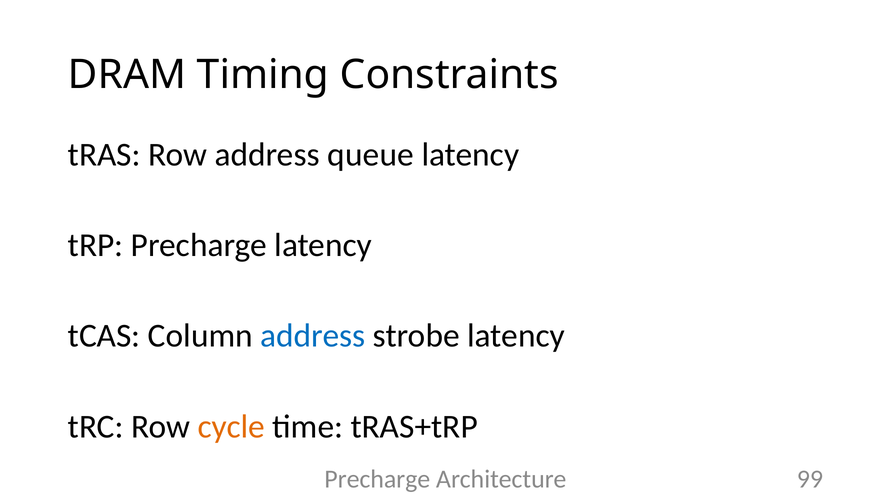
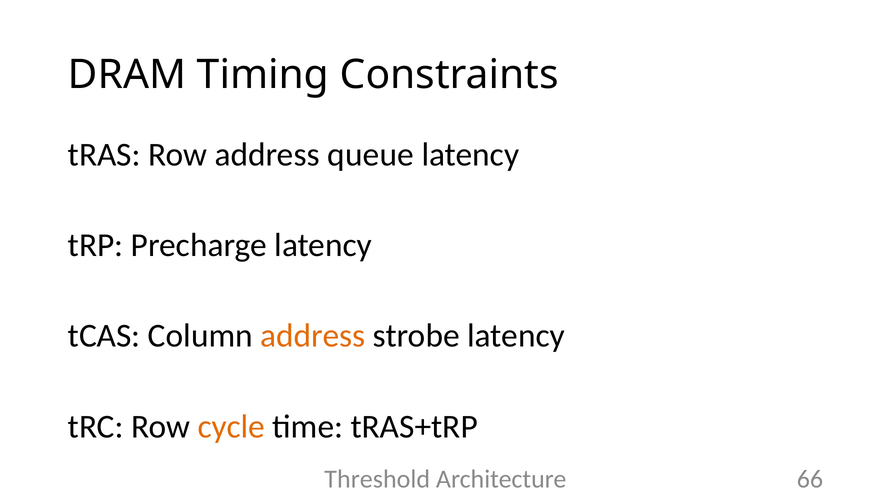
address at (313, 336) colour: blue -> orange
Precharge at (377, 479): Precharge -> Threshold
99: 99 -> 66
